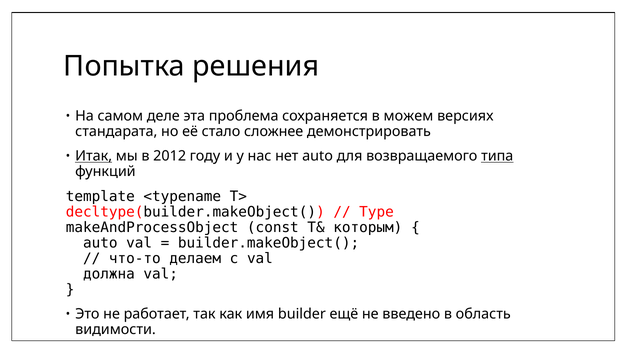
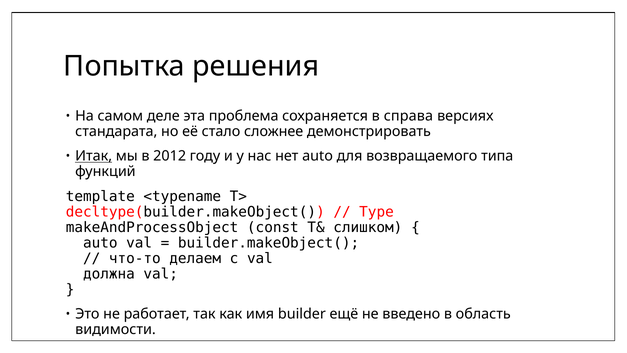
можем: можем -> справа
типа underline: present -> none
которым: которым -> слишком
